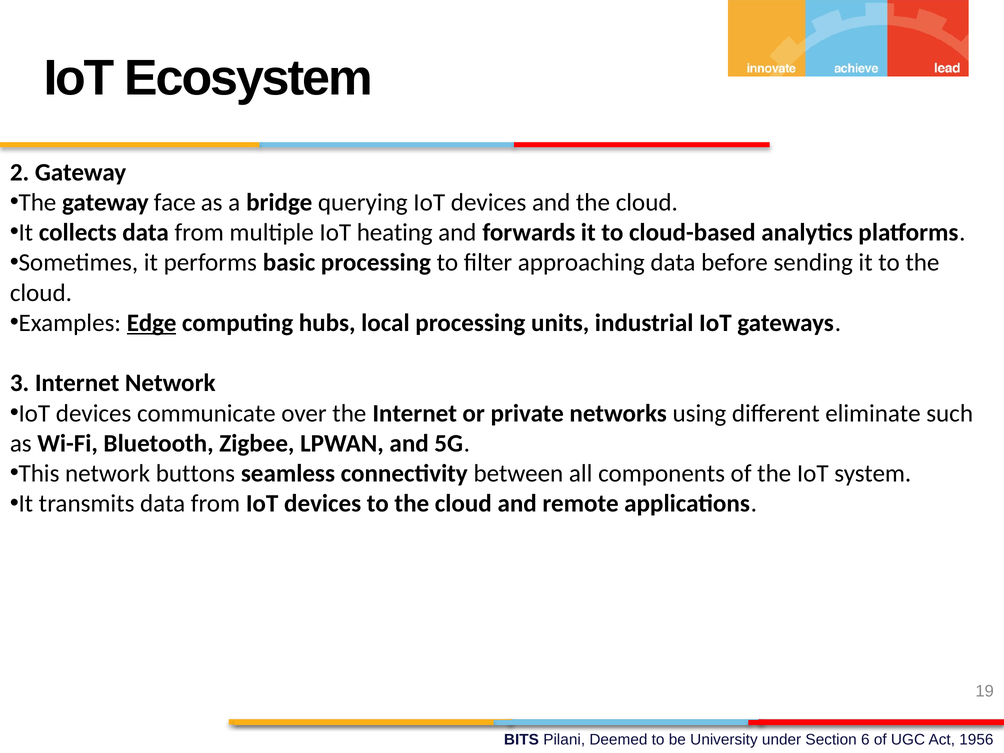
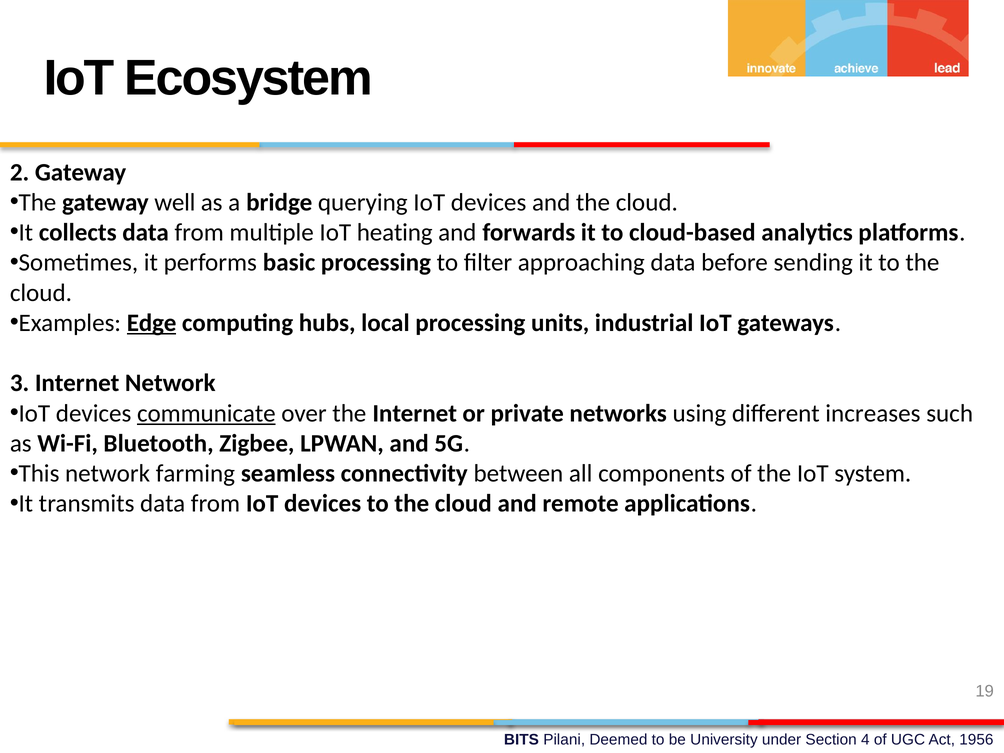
face: face -> well
communicate underline: none -> present
eliminate: eliminate -> increases
buttons: buttons -> farming
6: 6 -> 4
